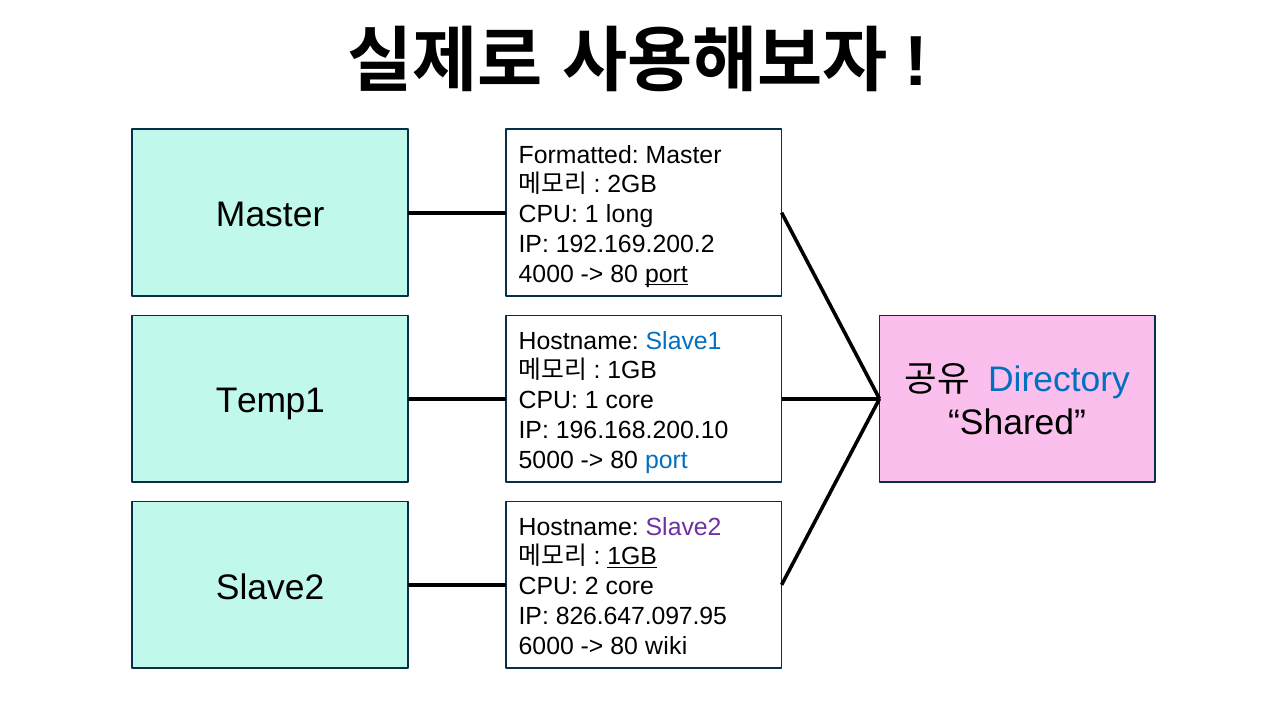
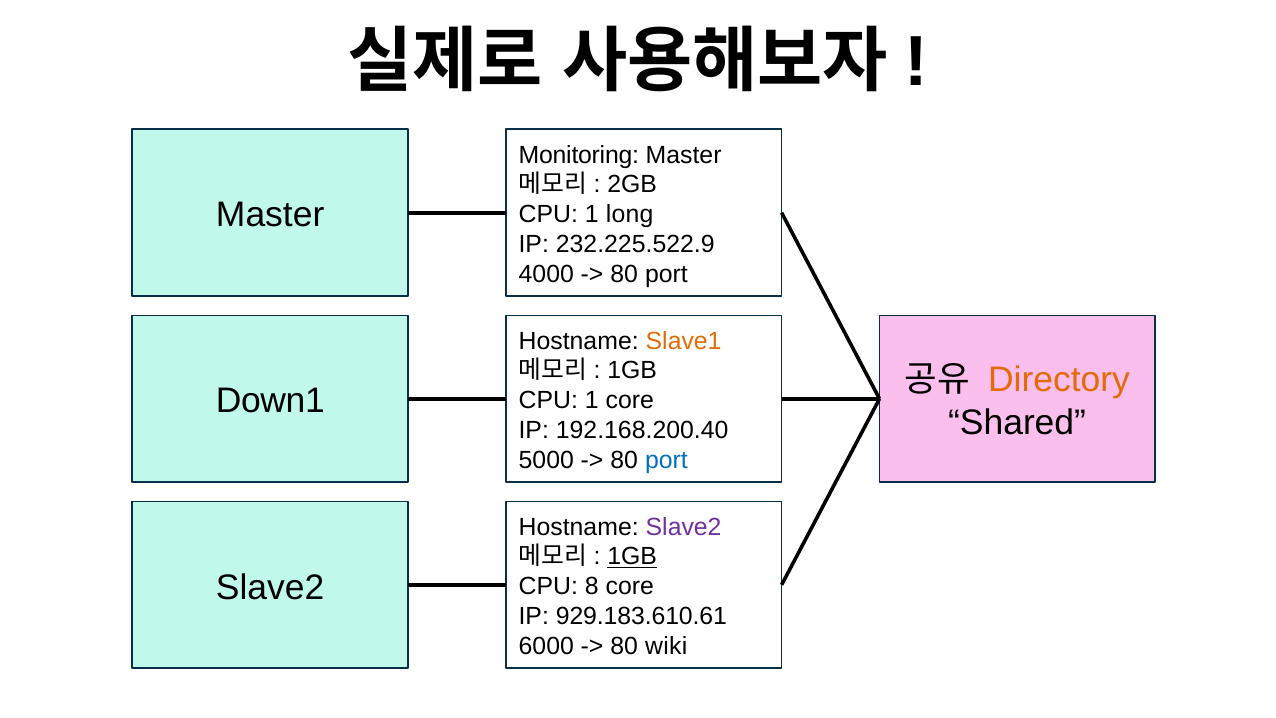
Formatted: Formatted -> Monitoring
192.169.200.2: 192.169.200.2 -> 232.225.522.9
port at (666, 274) underline: present -> none
Slave1 colour: blue -> orange
Directory colour: blue -> orange
Temp1: Temp1 -> Down1
196.168.200.10: 196.168.200.10 -> 192.168.200.40
2: 2 -> 8
826.647.097.95: 826.647.097.95 -> 929.183.610.61
